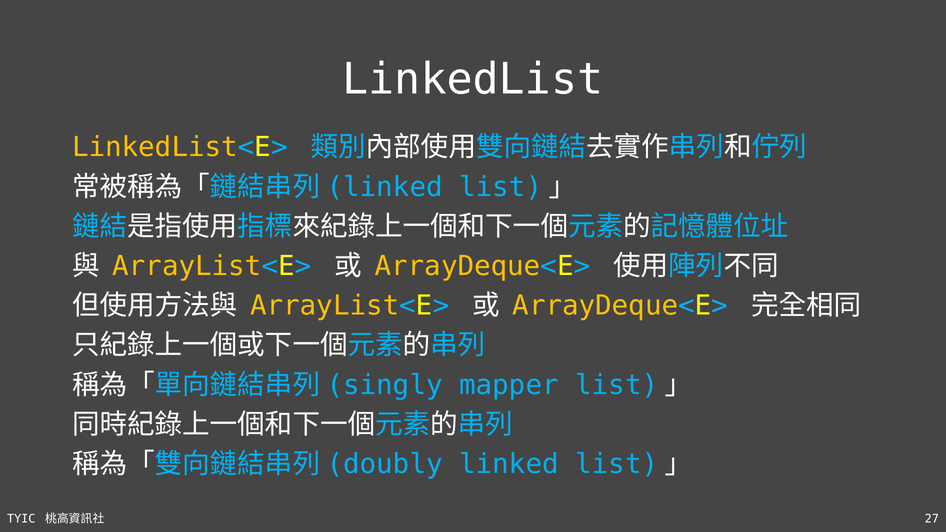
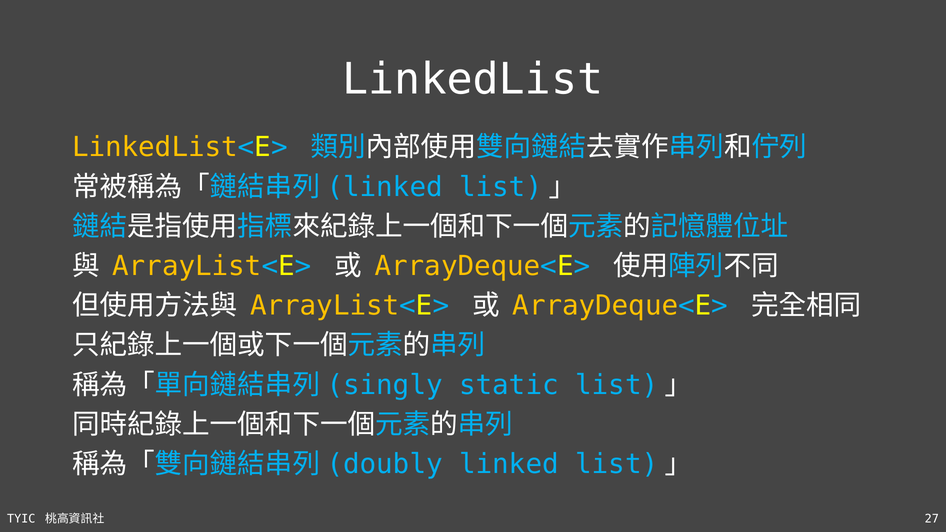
mapper: mapper -> static
